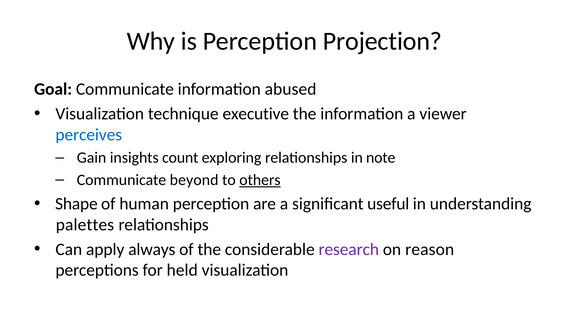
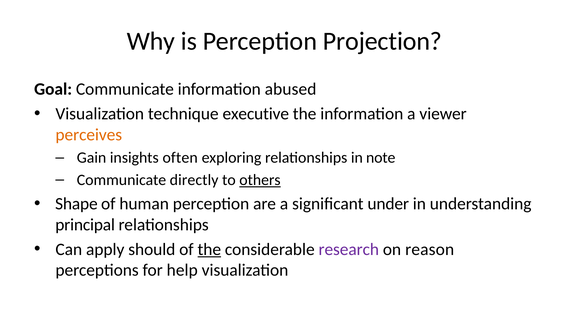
perceives colour: blue -> orange
count: count -> often
beyond: beyond -> directly
useful: useful -> under
palettes: palettes -> principal
always: always -> should
the at (209, 249) underline: none -> present
held: held -> help
